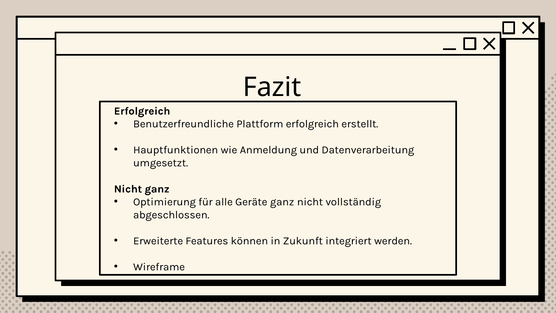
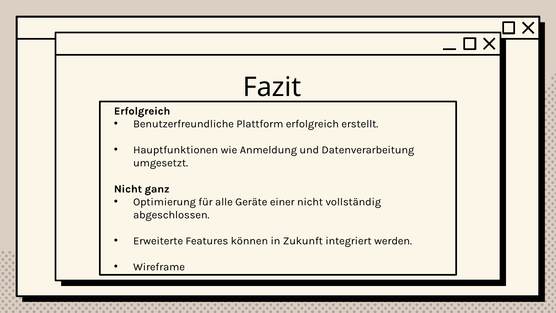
Geräte ganz: ganz -> einer
